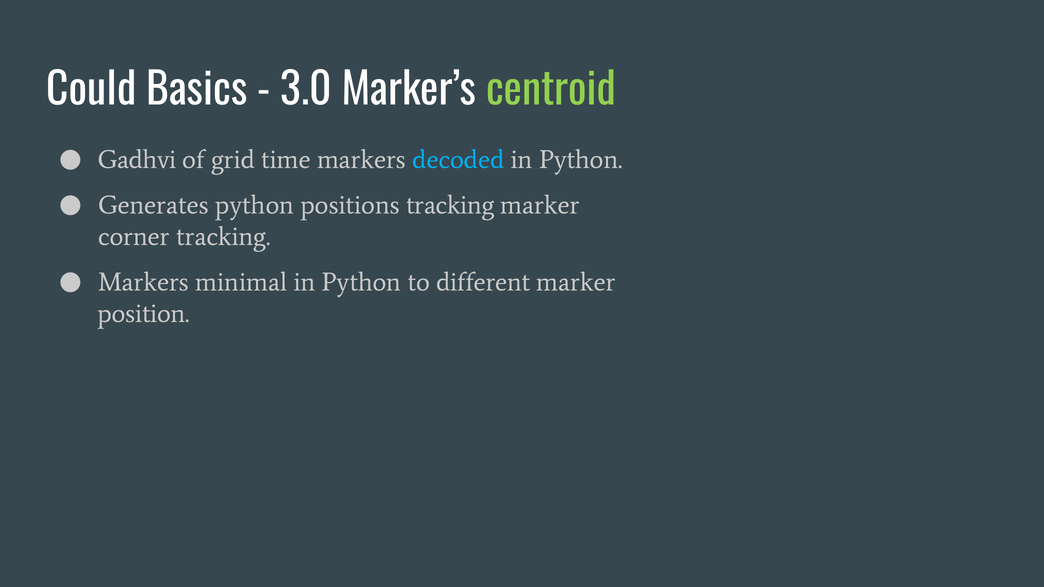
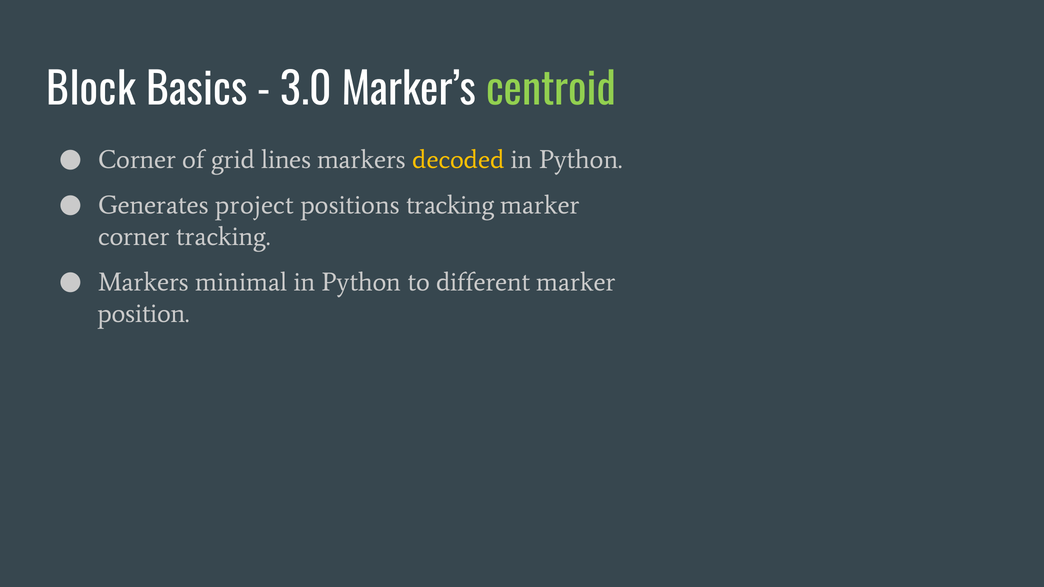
Could: Could -> Block
Gadhvi at (137, 159): Gadhvi -> Corner
time: time -> lines
decoded colour: light blue -> yellow
Generates python: python -> project
